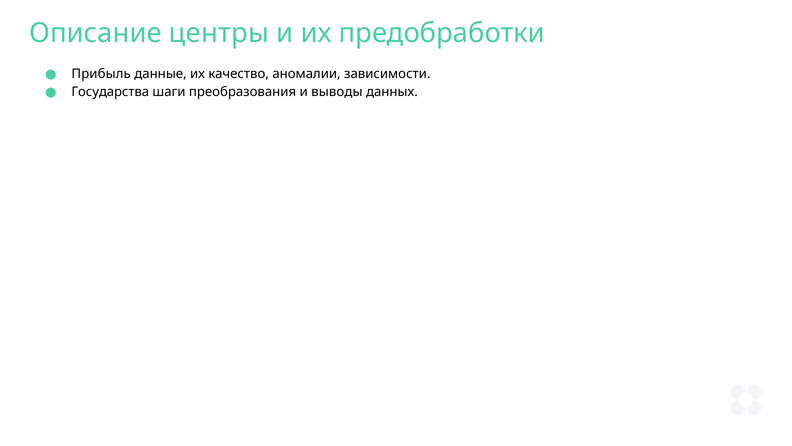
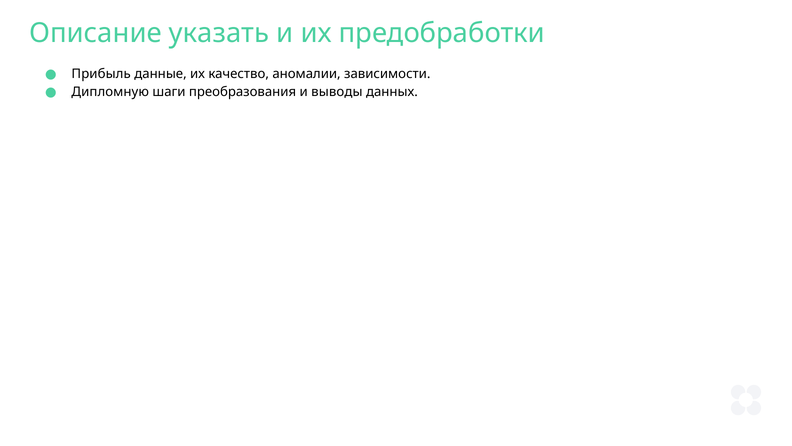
центры: центры -> указать
Государства: Государства -> Дипломную
